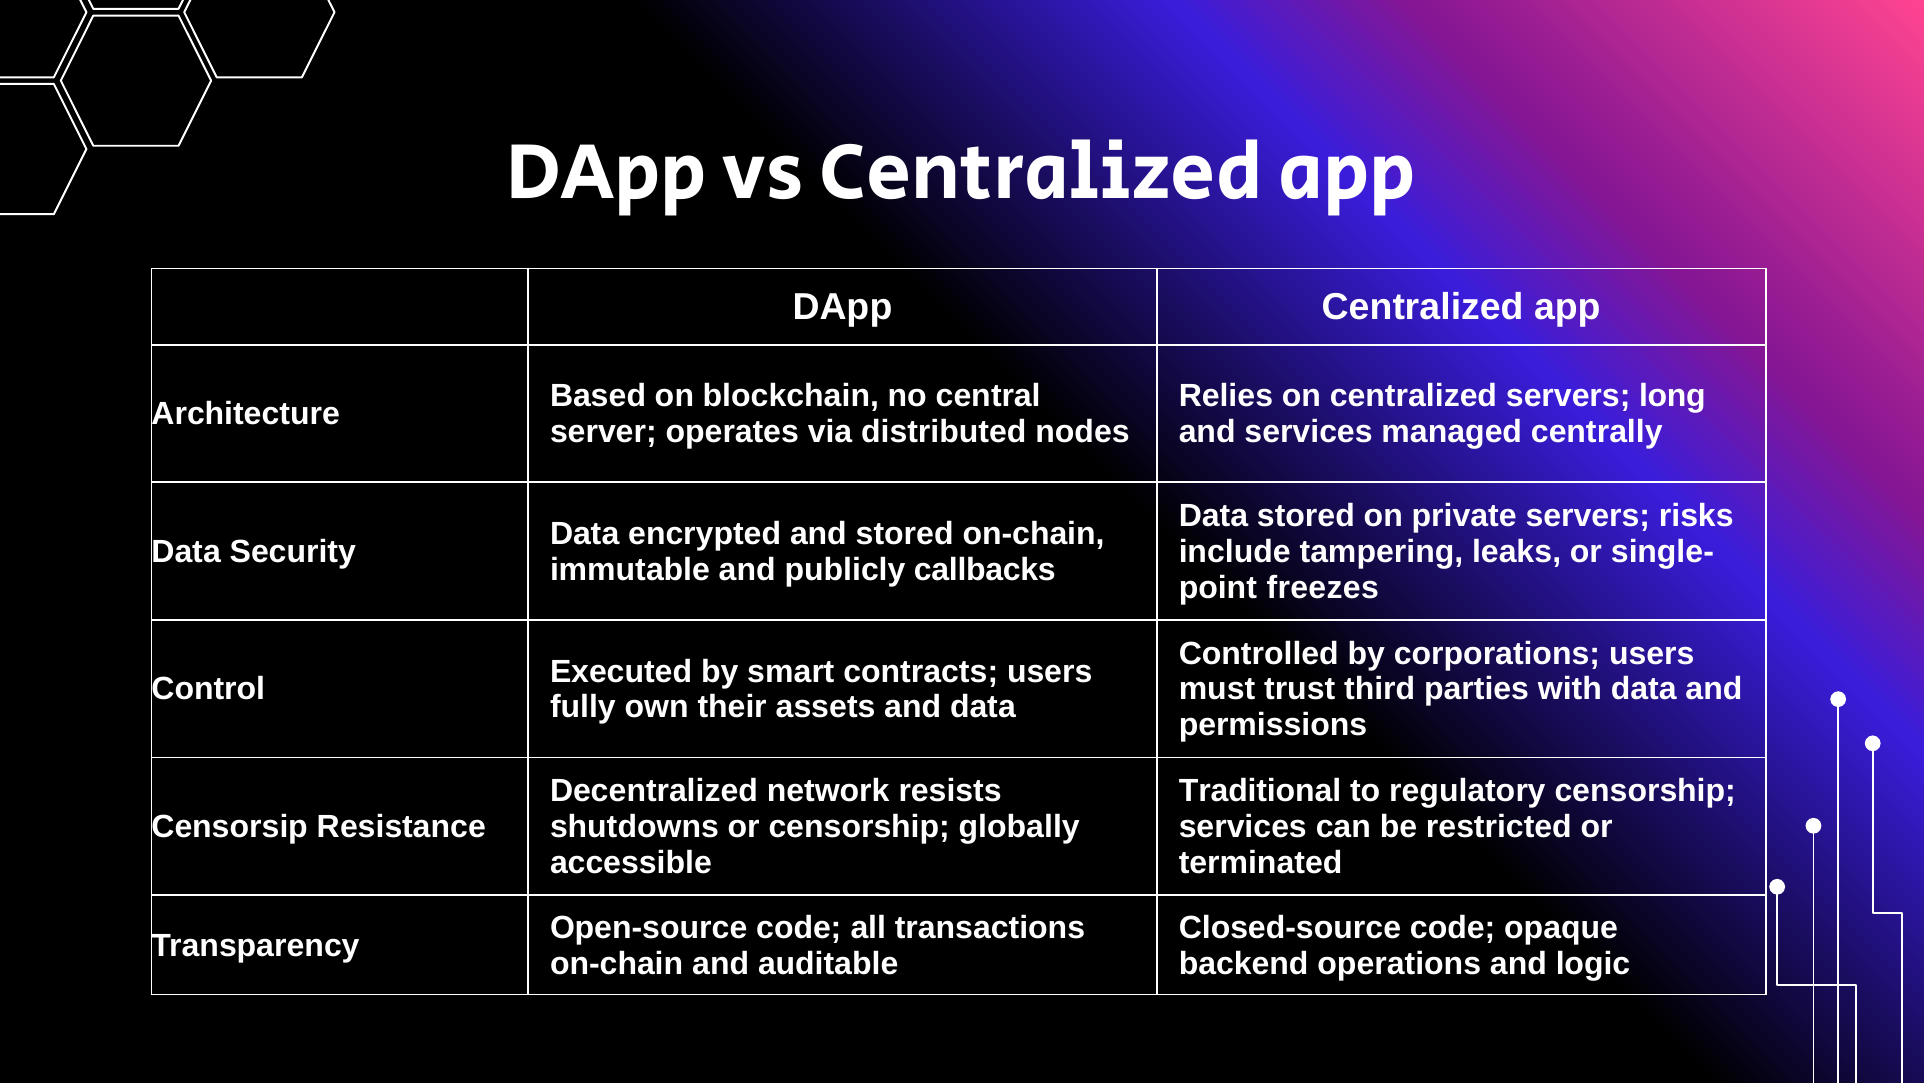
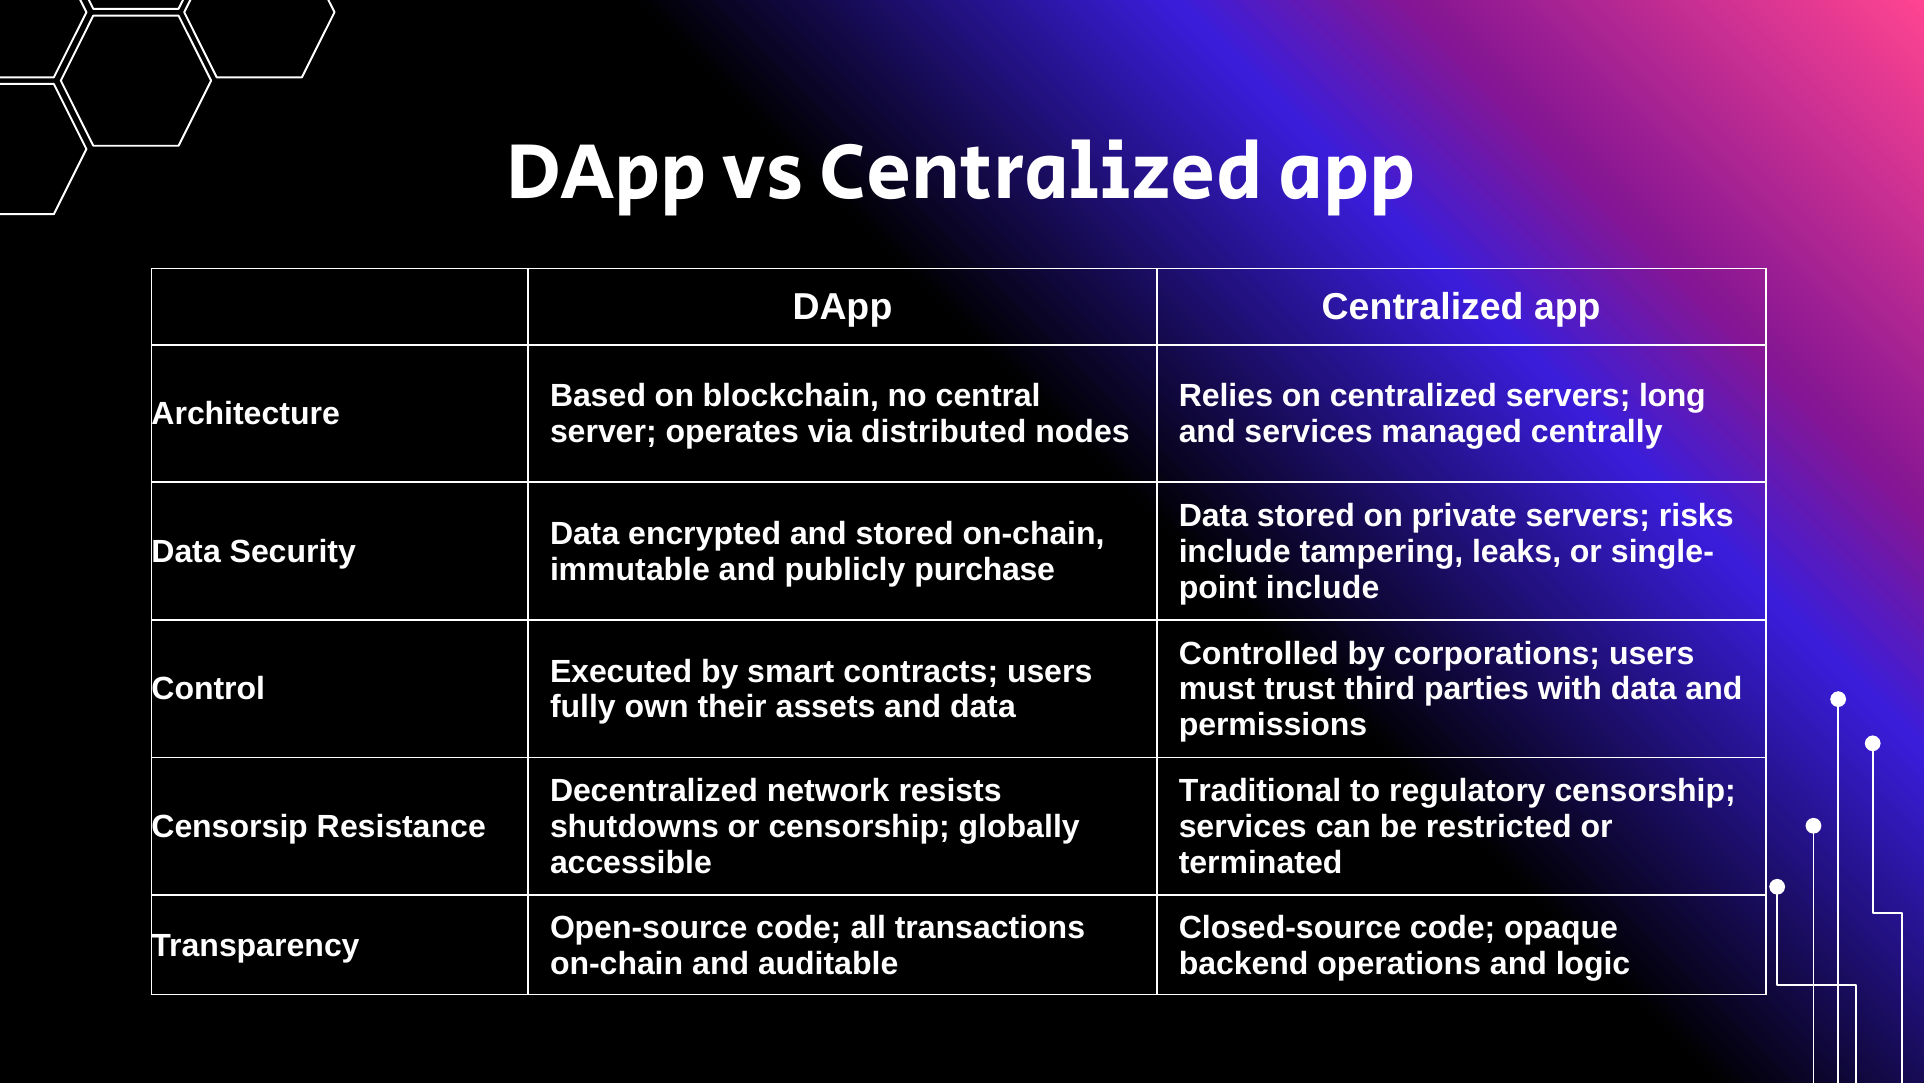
callbacks: callbacks -> purchase
freezes at (1323, 587): freezes -> include
